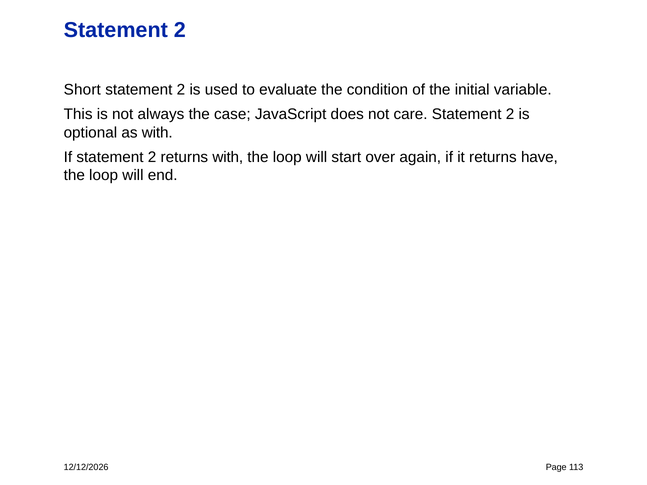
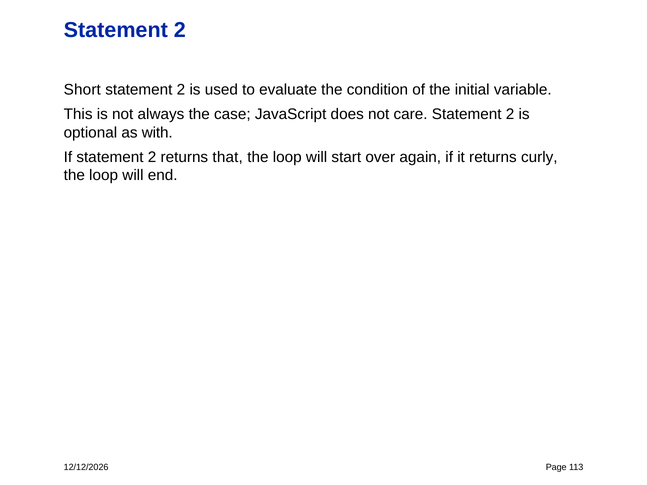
returns with: with -> that
have: have -> curly
